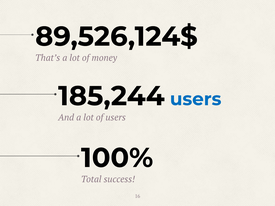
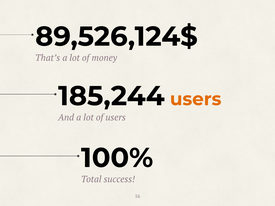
users at (196, 99) colour: blue -> orange
